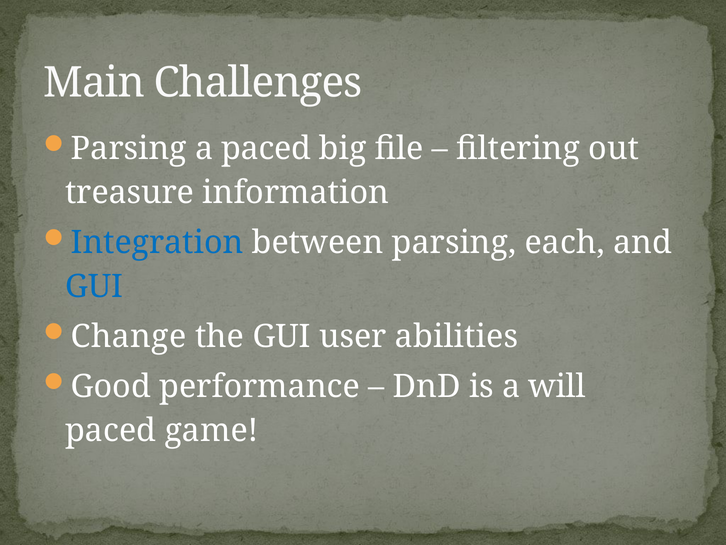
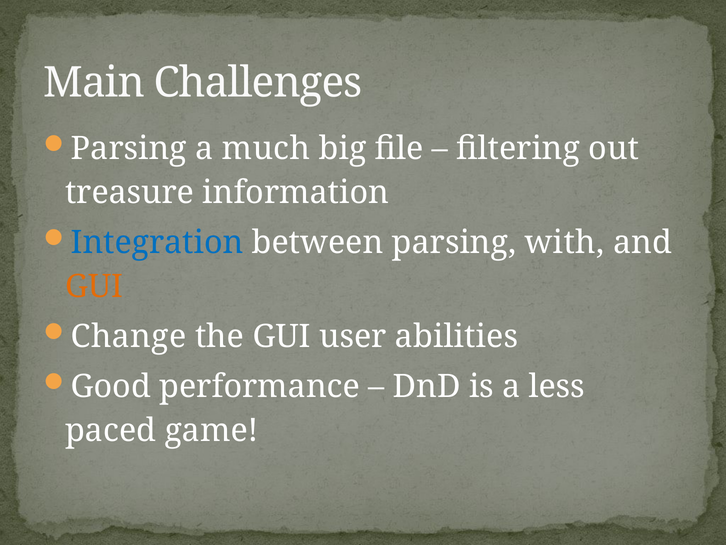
a paced: paced -> much
each: each -> with
GUI at (94, 286) colour: blue -> orange
will: will -> less
